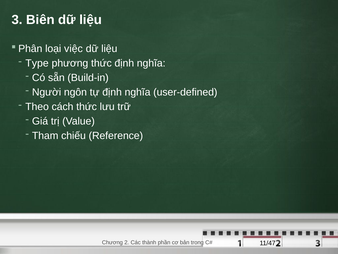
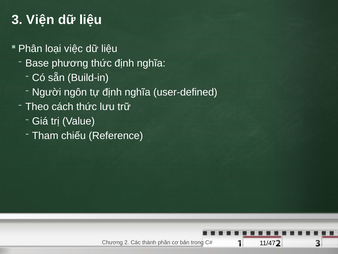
Biên: Biên -> Viện
Type: Type -> Base
